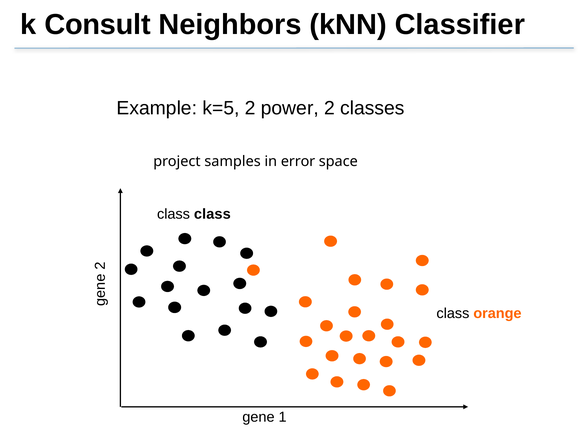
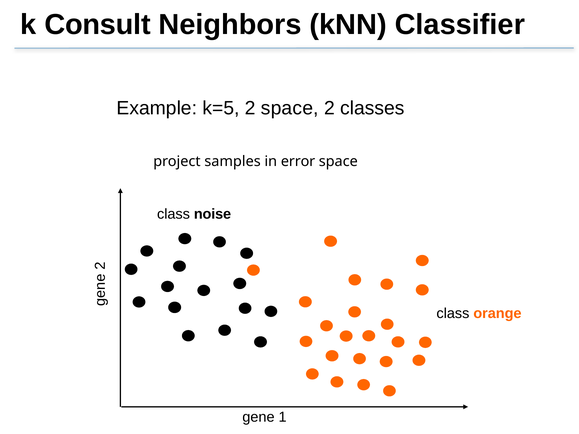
2 power: power -> space
class class: class -> noise
